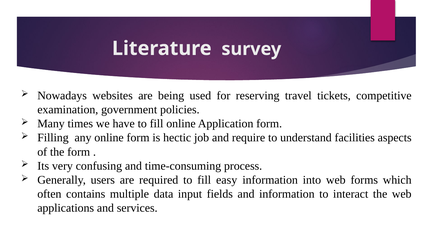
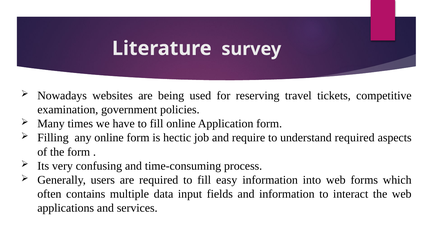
understand facilities: facilities -> required
